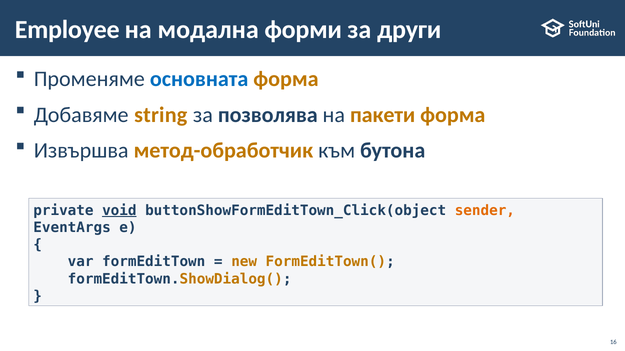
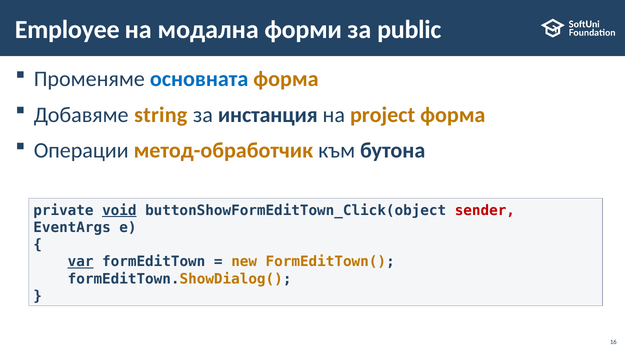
други: други -> public
позволява: позволява -> инстанция
пакети: пакети -> project
Извършва: Извършва -> Операции
sender colour: orange -> red
var underline: none -> present
